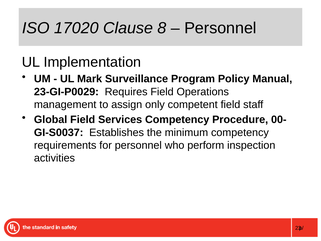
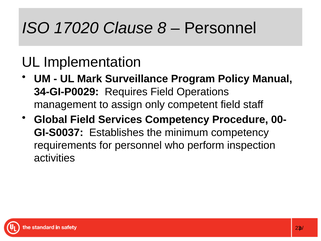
23-GI-P0029: 23-GI-P0029 -> 34-GI-P0029
